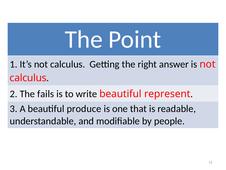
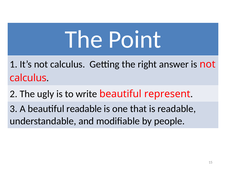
fails: fails -> ugly
beautiful produce: produce -> readable
